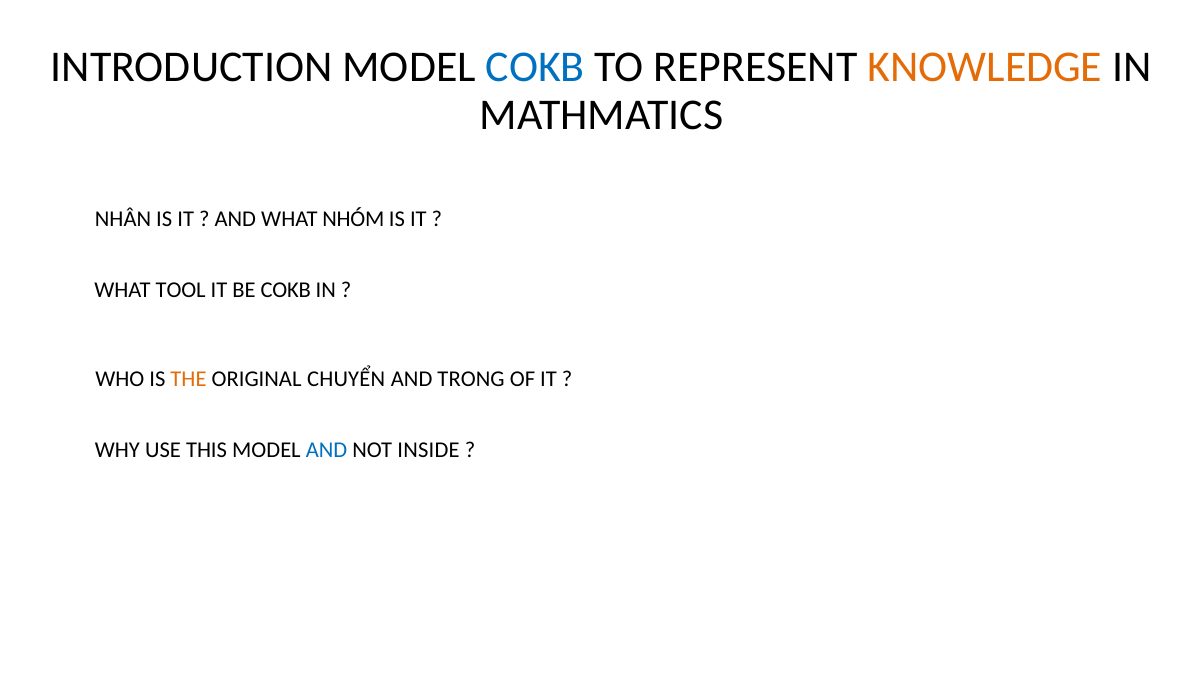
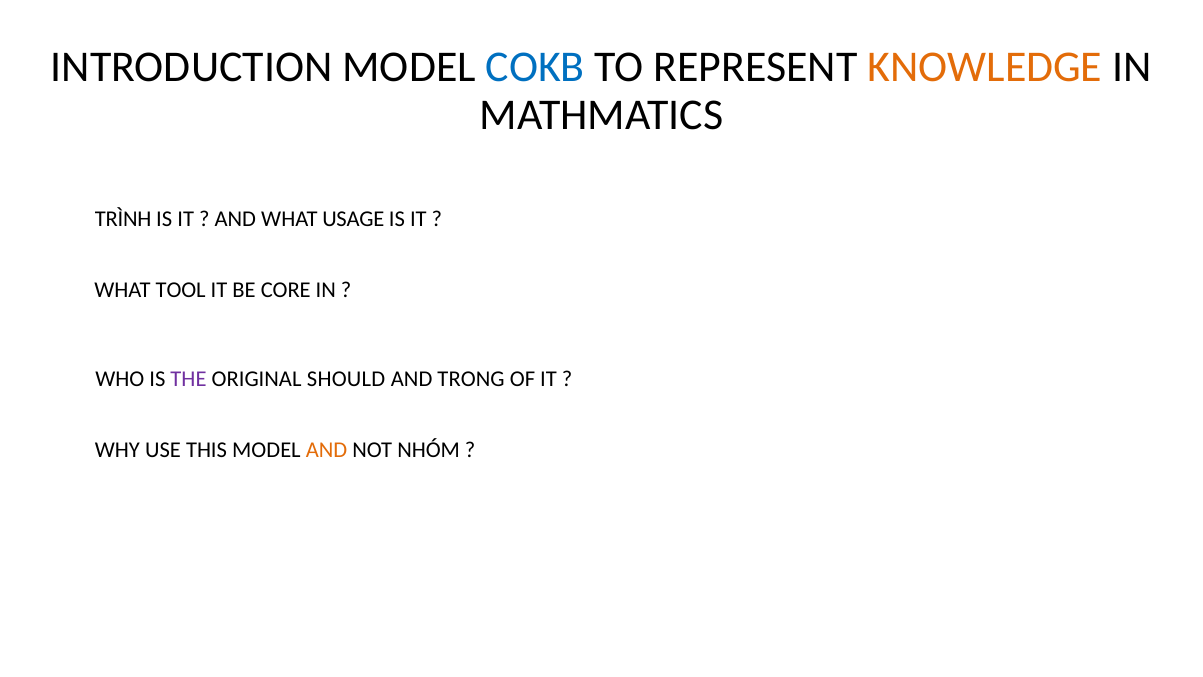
NHÂN: NHÂN -> TRÌNH
NHÓM: NHÓM -> USAGE
BE COKB: COKB -> CORE
THE colour: orange -> purple
CHUYỂN: CHUYỂN -> SHOULD
AND at (327, 450) colour: blue -> orange
INSIDE: INSIDE -> NHÓM
